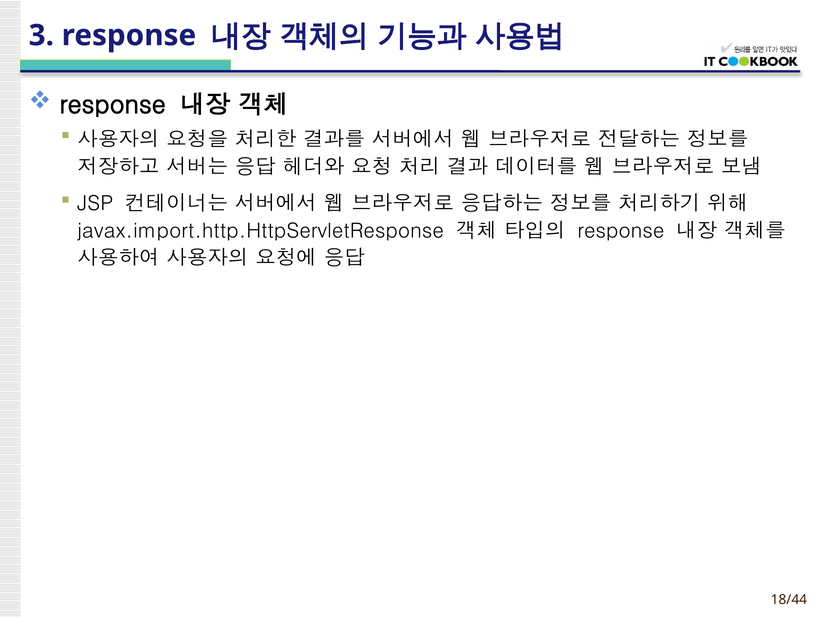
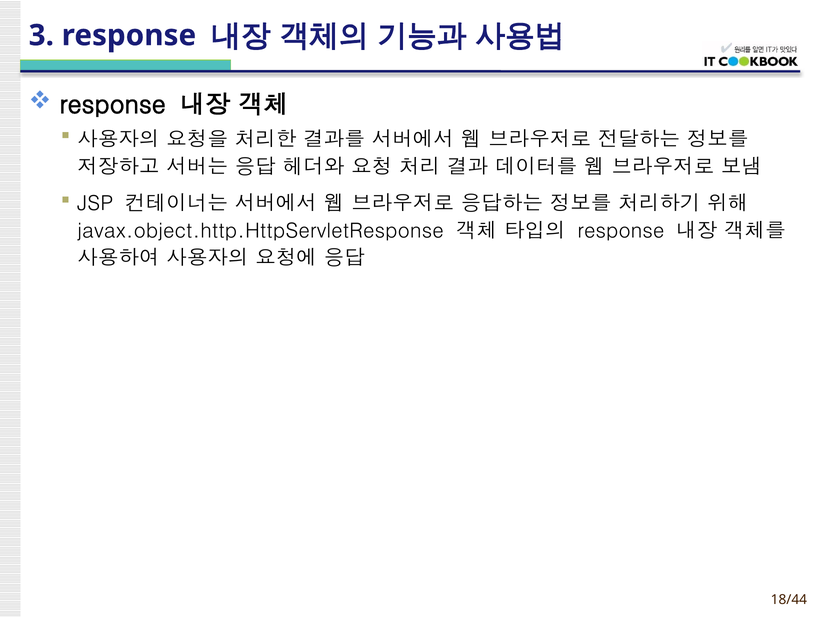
javax.import.http.HttpServletResponse: javax.import.http.HttpServletResponse -> javax.object.http.HttpServletResponse
